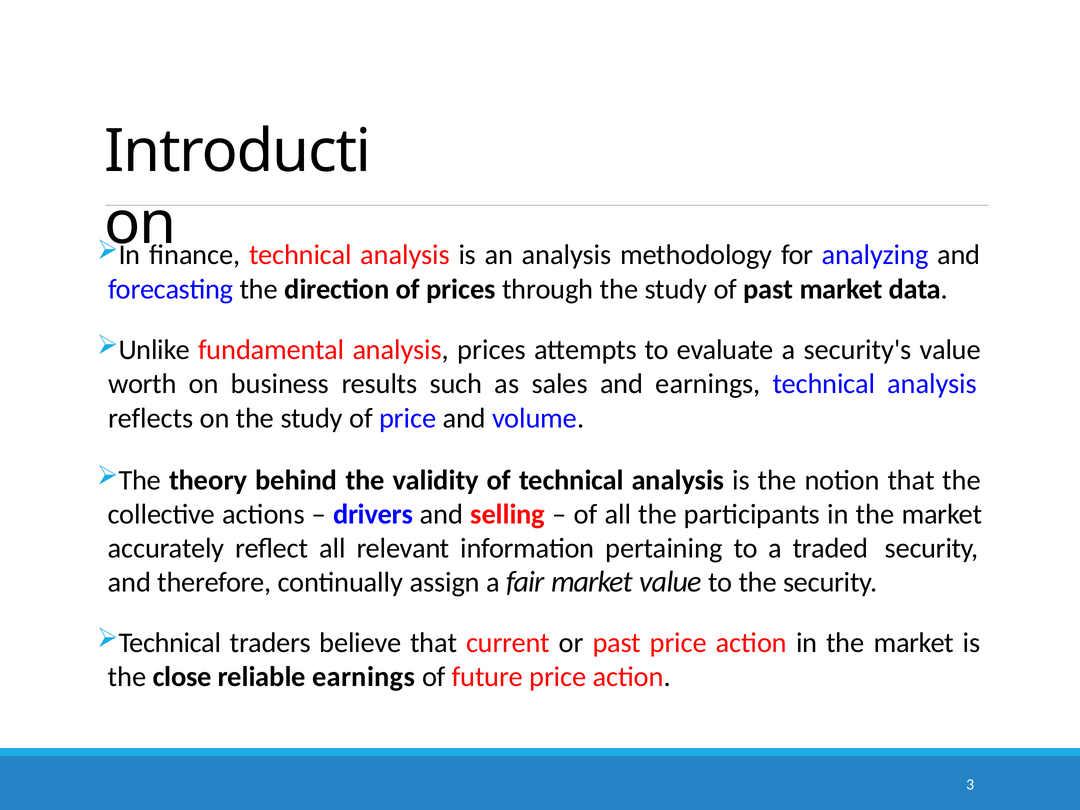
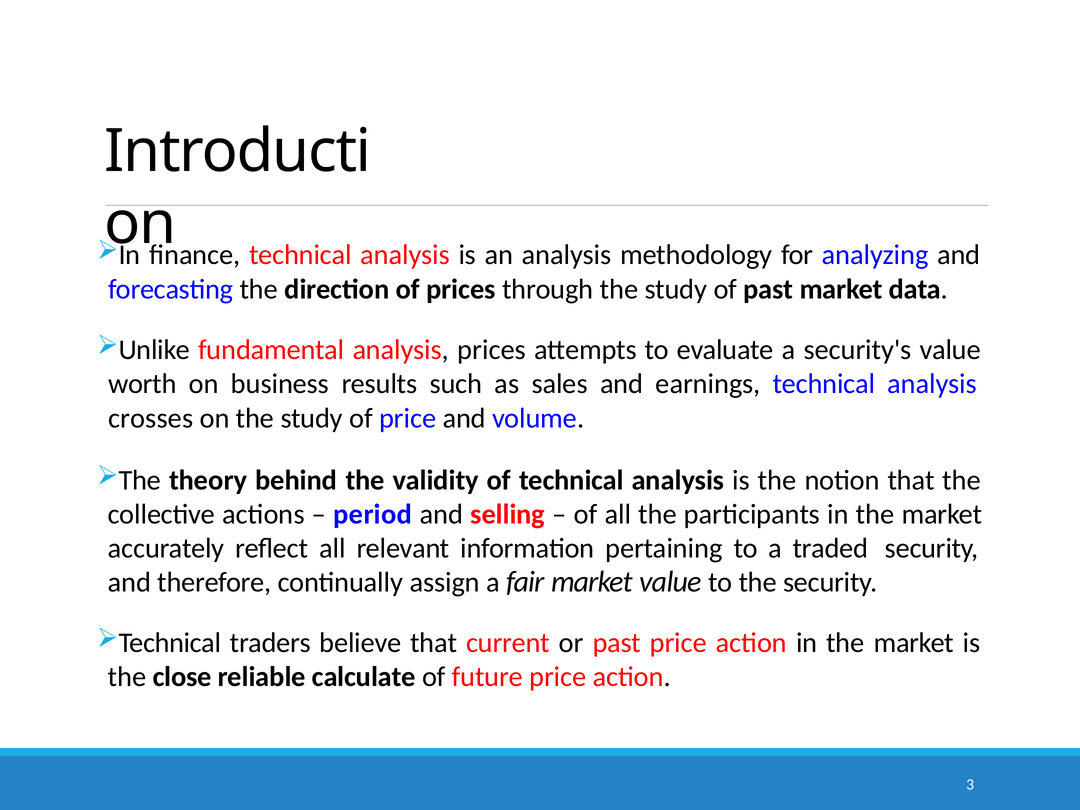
reflects: reflects -> crosses
drivers: drivers -> period
reliable earnings: earnings -> calculate
